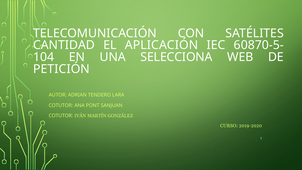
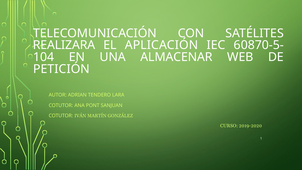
CANTIDAD: CANTIDAD -> REALIZARA
SELECCIONA: SELECCIONA -> ALMACENAR
